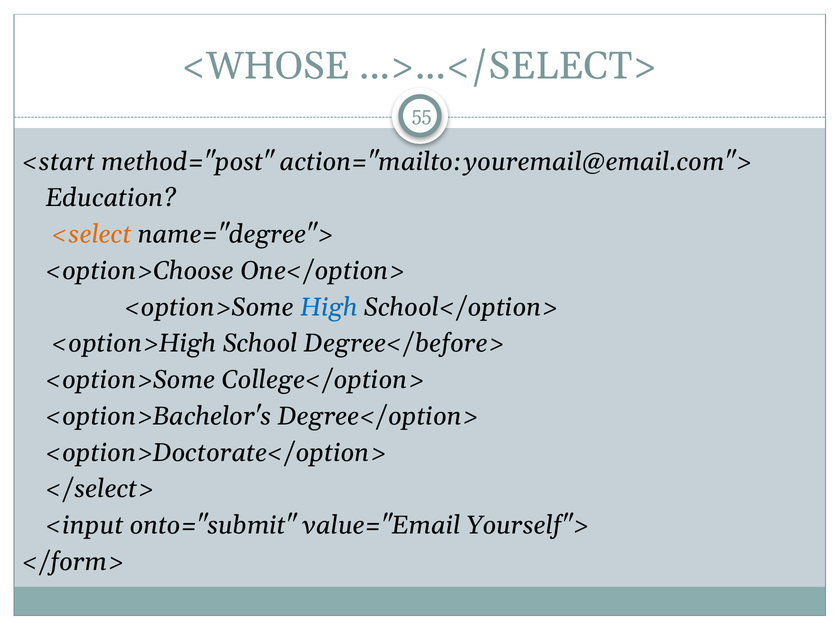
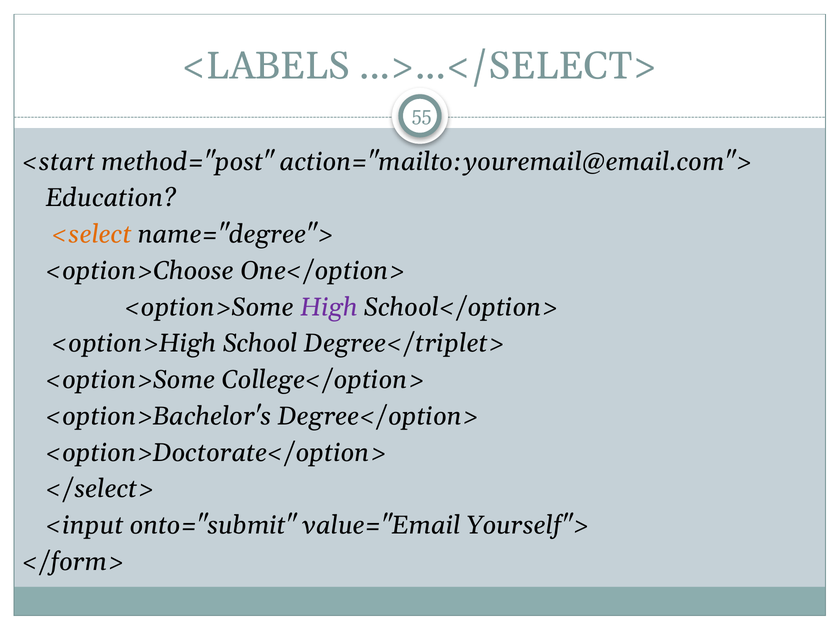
<WHOSE: <WHOSE -> <LABELS
High colour: blue -> purple
Degree</before>: Degree</before> -> Degree</triplet>
